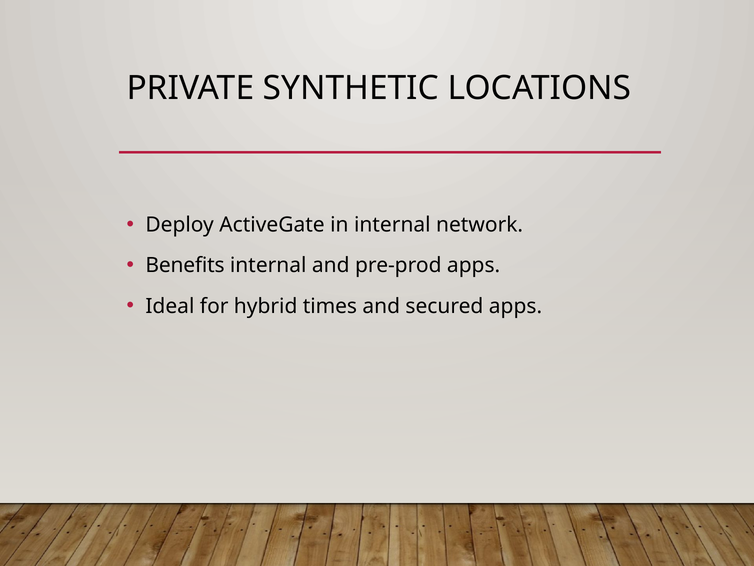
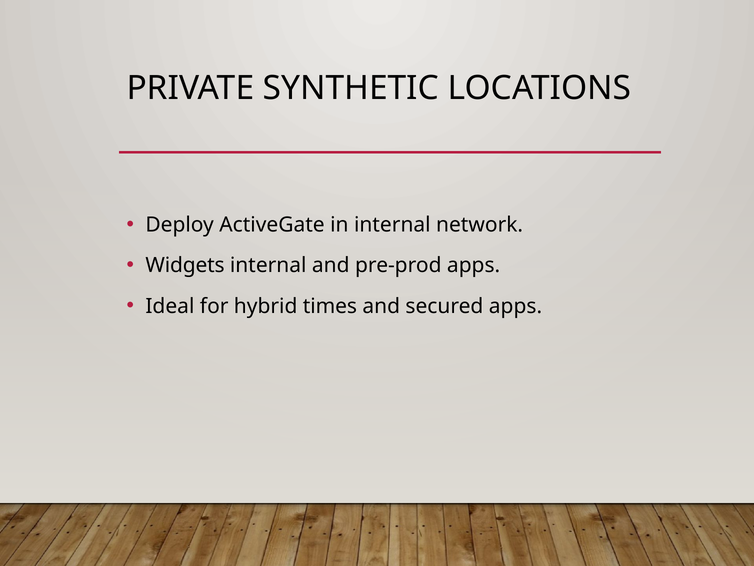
Benefits: Benefits -> Widgets
